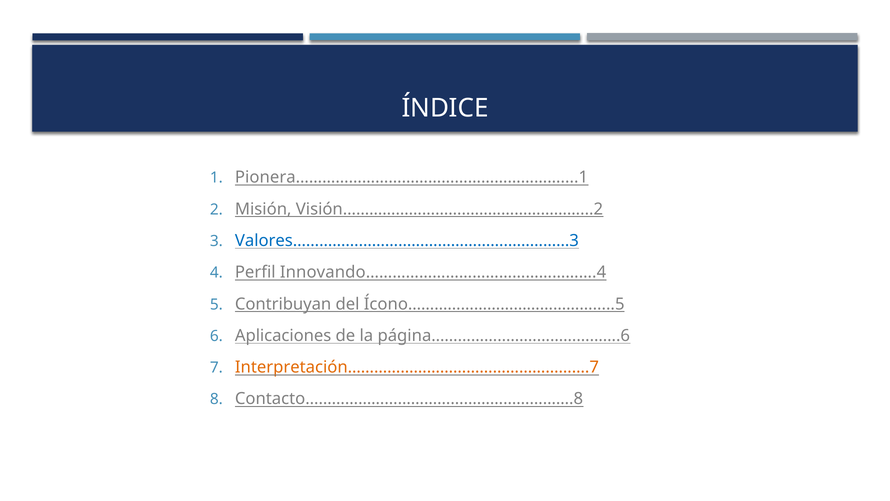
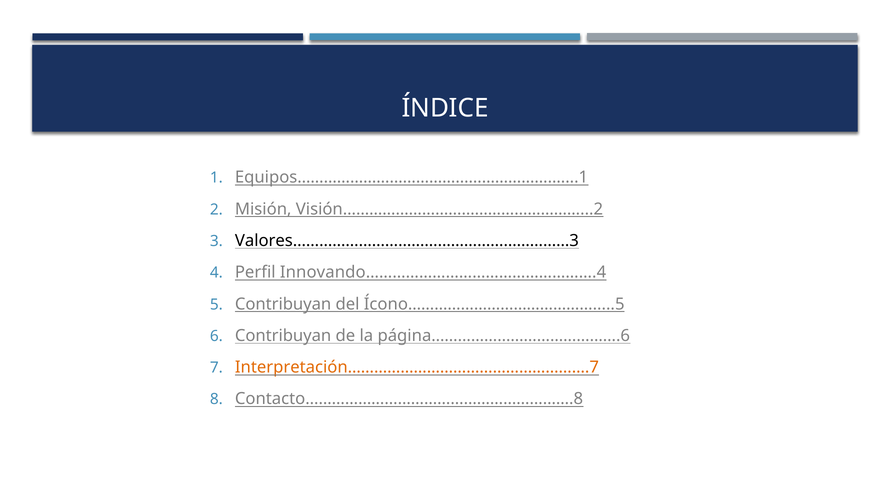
Pionera……………………………………………………....1: Pionera……………………………………………………....1 -> Equipos……………………………………………………....1
Valores………………………………………………………3 colour: blue -> black
Aplicaciones at (283, 335): Aplicaciones -> Contribuyan
